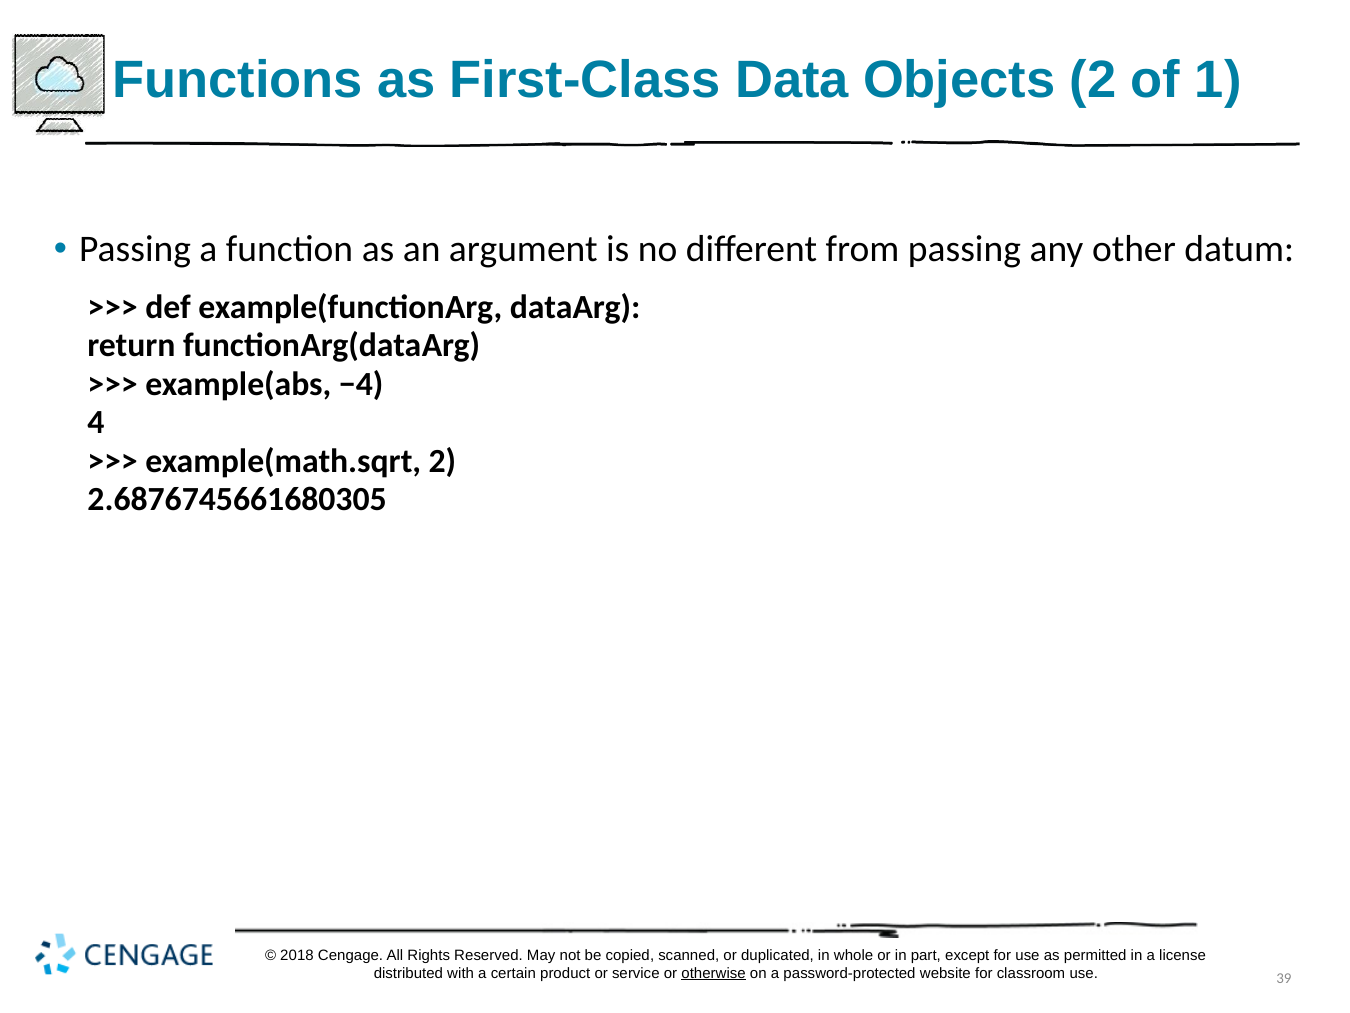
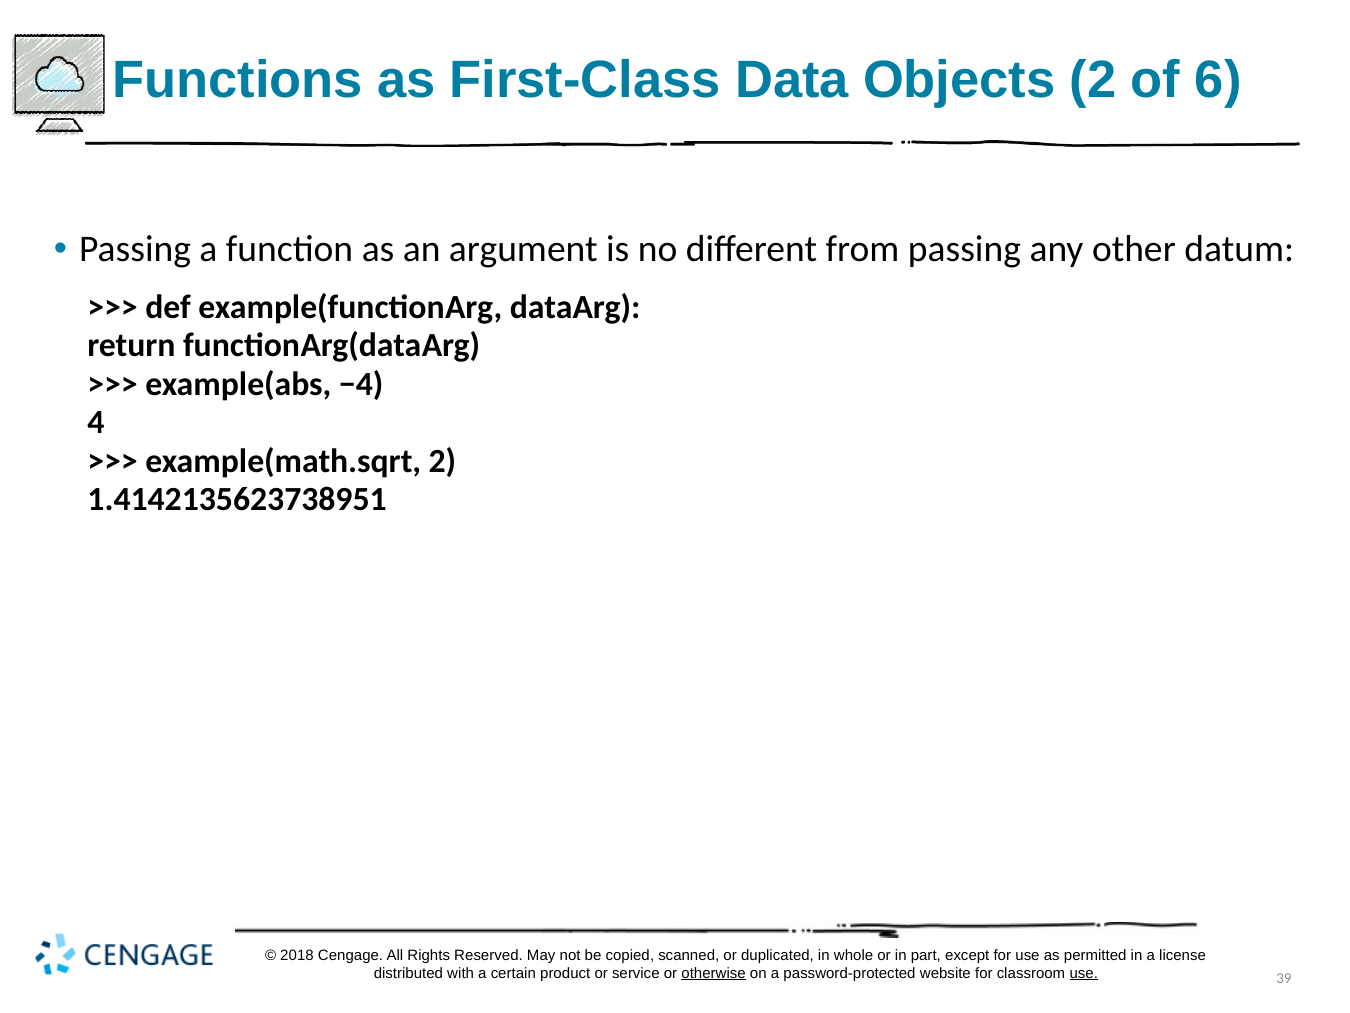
1: 1 -> 6
2.6876745661680305: 2.6876745661680305 -> 1.4142135623738951
use at (1084, 973) underline: none -> present
